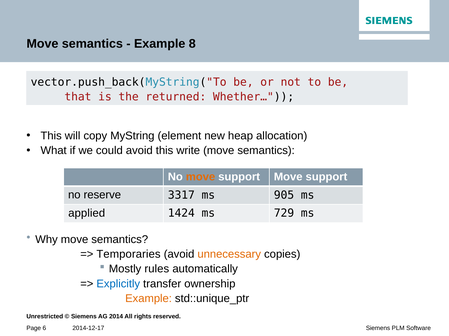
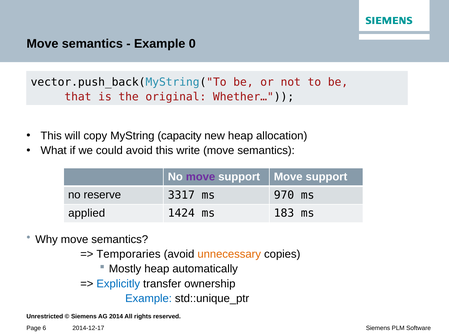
8: 8 -> 0
returned: returned -> original
element: element -> capacity
move at (201, 177) colour: orange -> purple
905: 905 -> 970
729: 729 -> 183
Mostly rules: rules -> heap
Example at (149, 299) colour: orange -> blue
